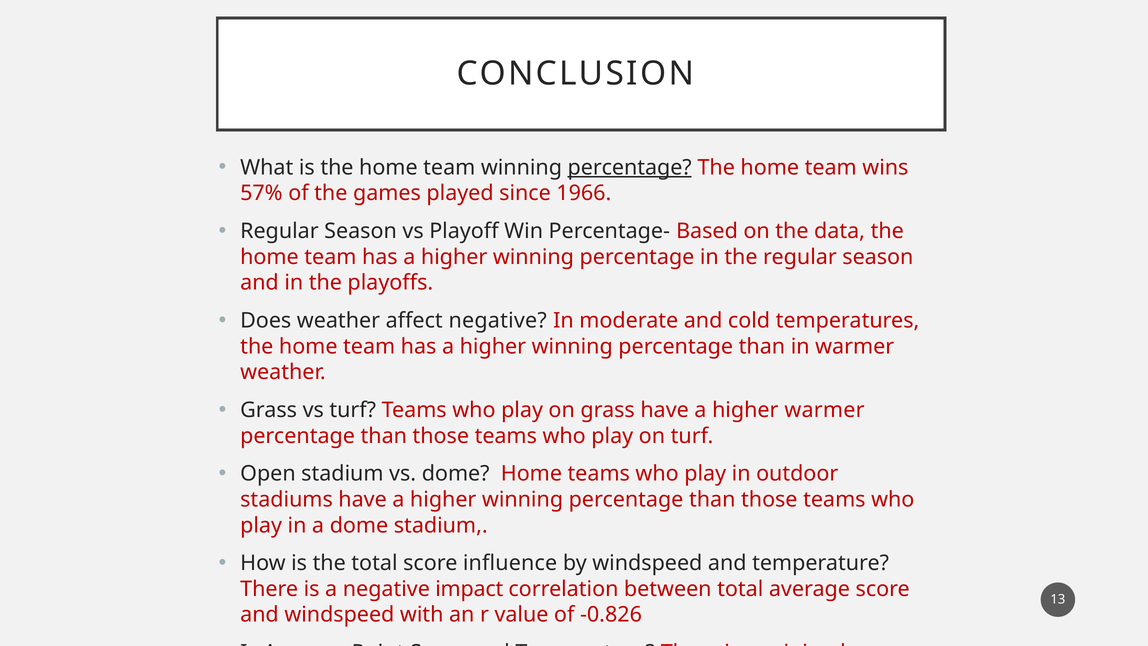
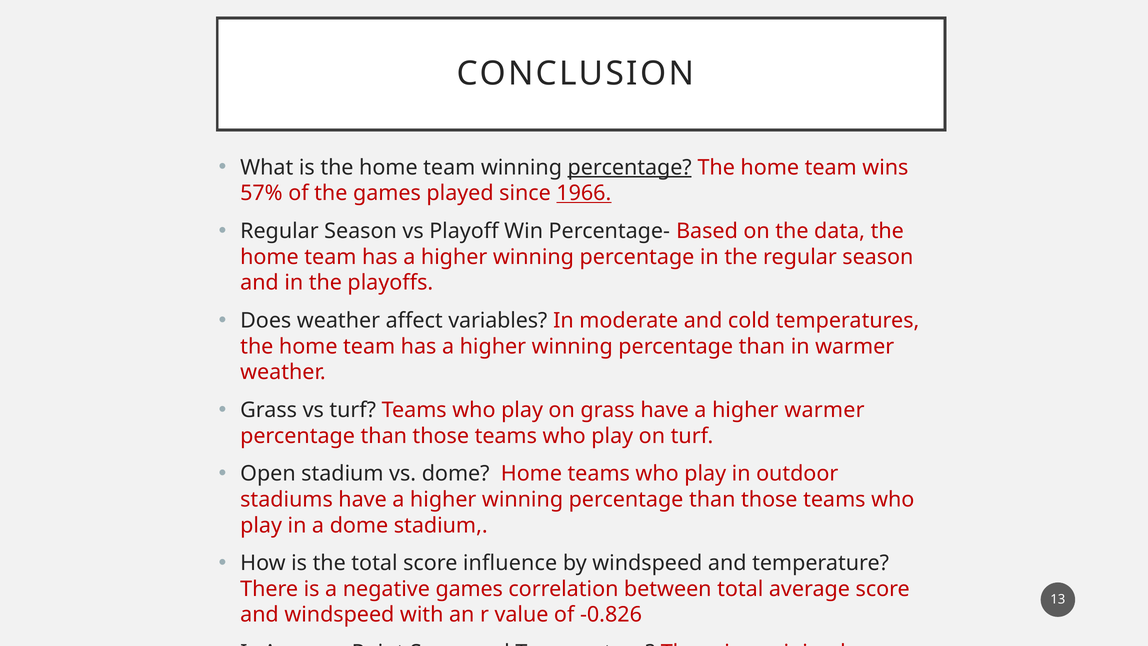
1966 underline: none -> present
affect negative: negative -> variables
negative impact: impact -> games
